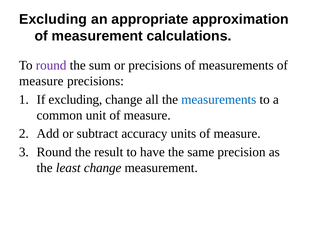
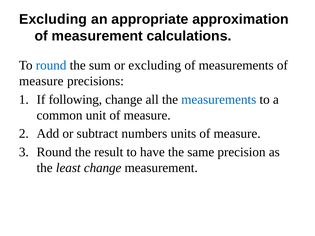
round at (51, 65) colour: purple -> blue
or precisions: precisions -> excluding
If excluding: excluding -> following
accuracy: accuracy -> numbers
